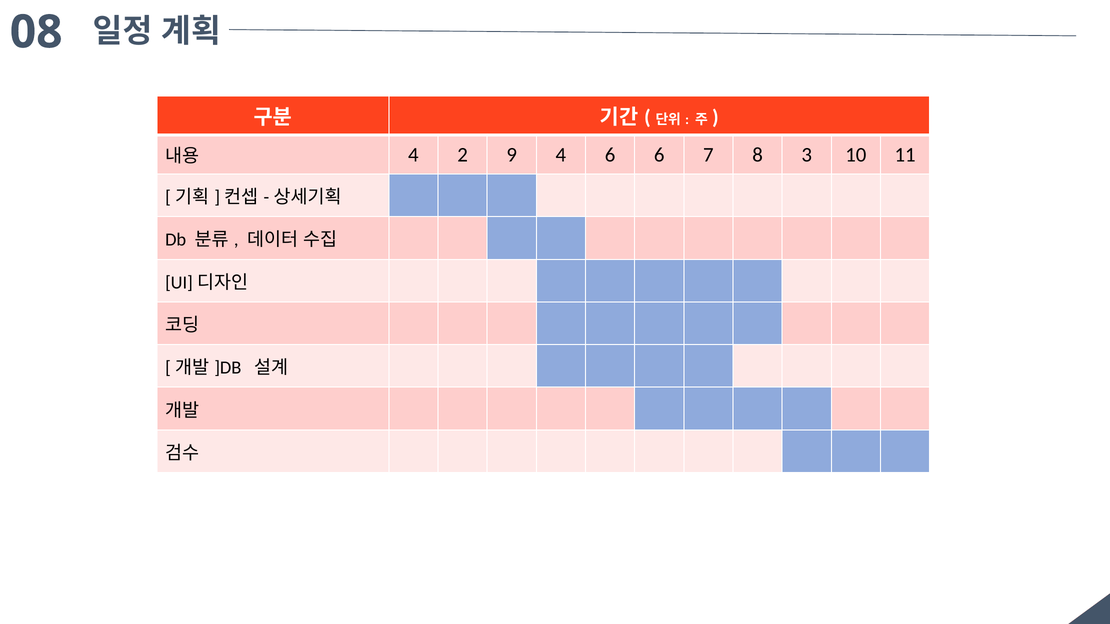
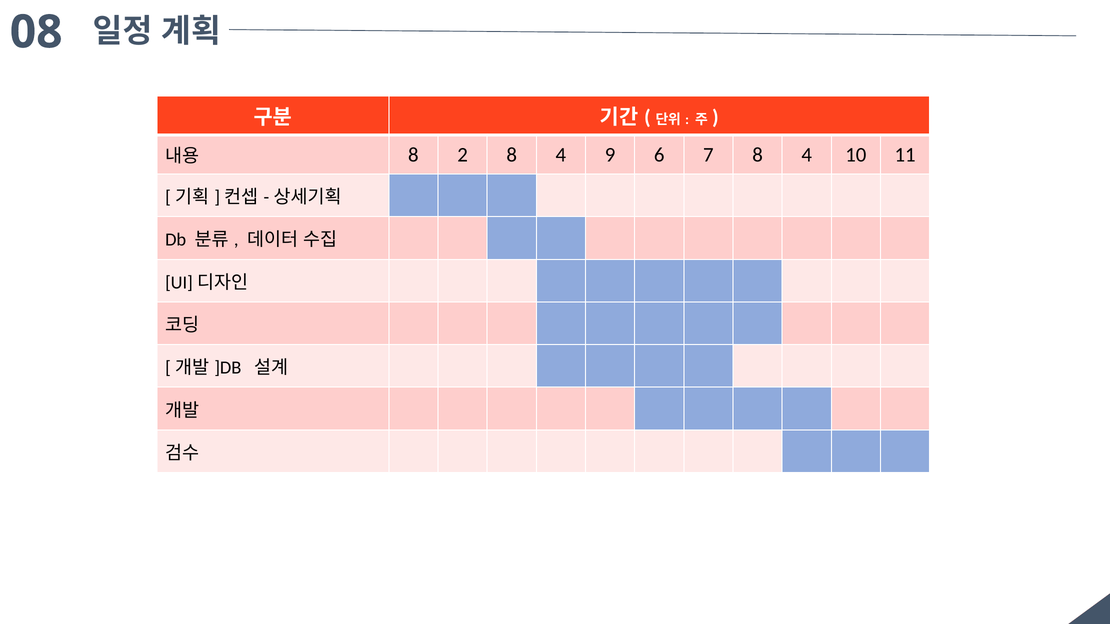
4 at (413, 155): 4 -> 8
2 9: 9 -> 8
4 6: 6 -> 9
7 8 3: 3 -> 4
